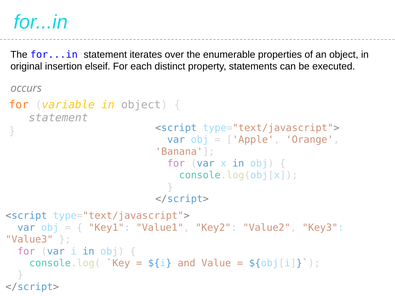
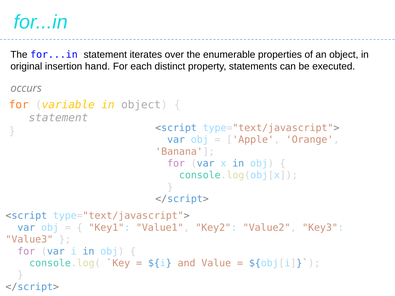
elseif: elseif -> hand
